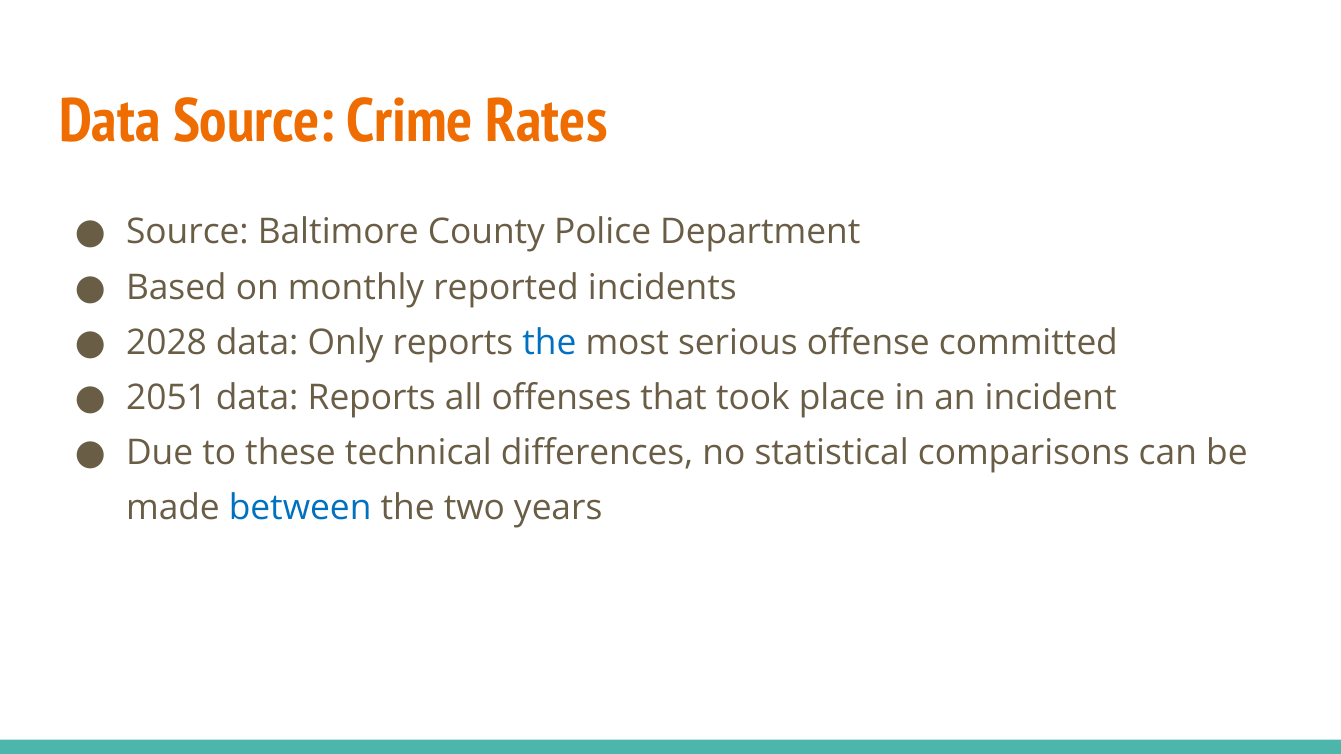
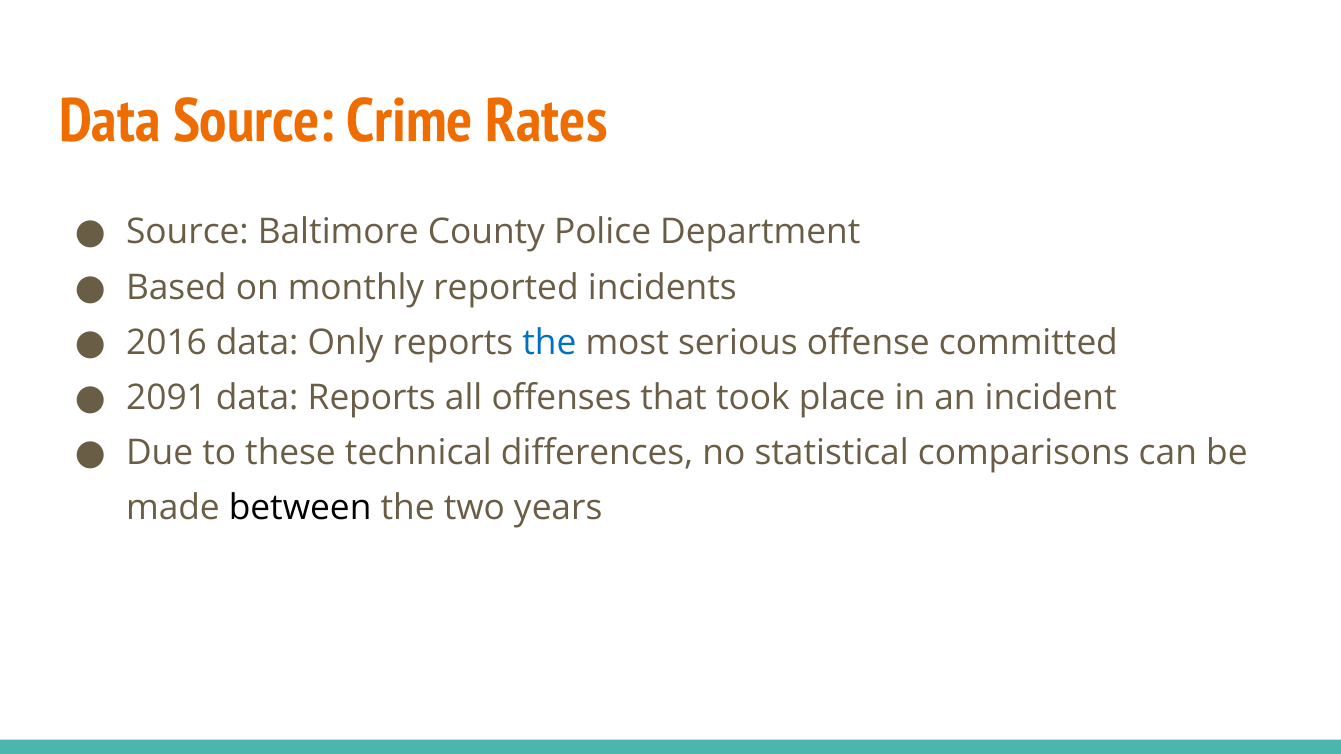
2028: 2028 -> 2016
2051: 2051 -> 2091
between colour: blue -> black
